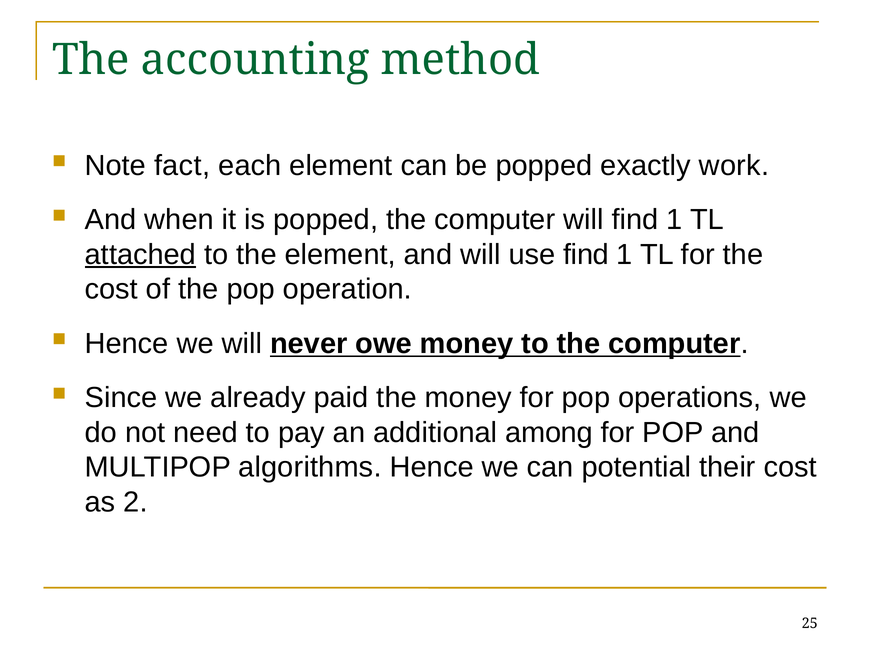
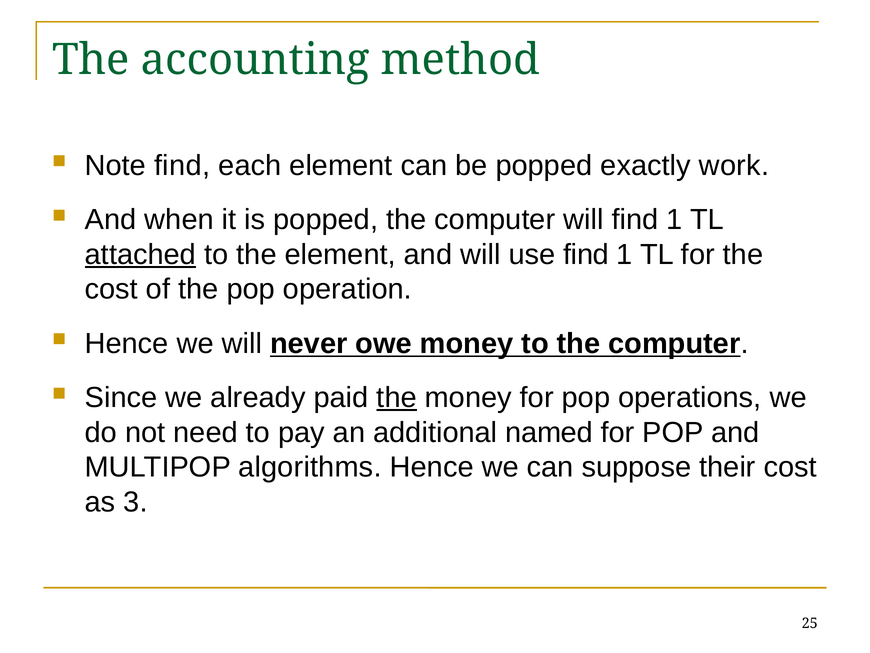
Note fact: fact -> find
the at (397, 397) underline: none -> present
among: among -> named
potential: potential -> suppose
2: 2 -> 3
